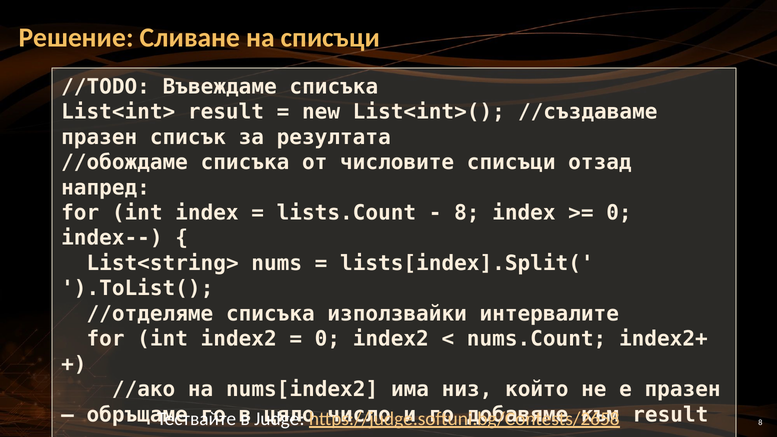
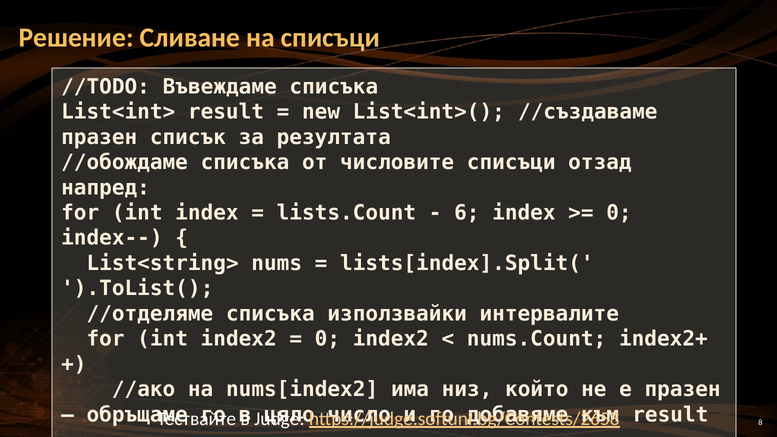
8 at (467, 213): 8 -> 6
